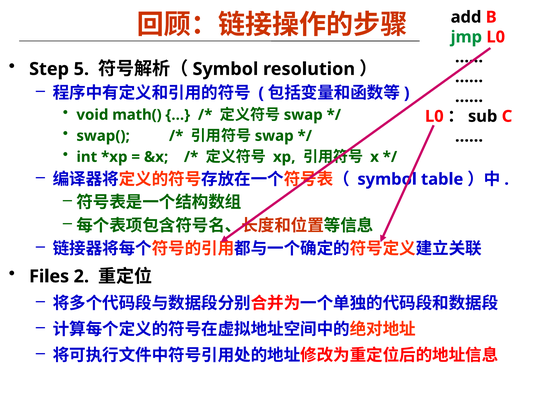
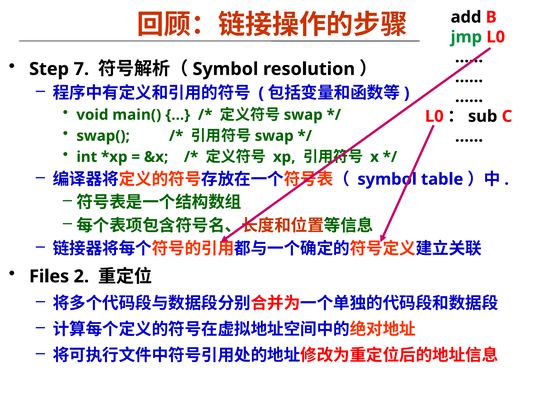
5: 5 -> 7
math(: math( -> main(
